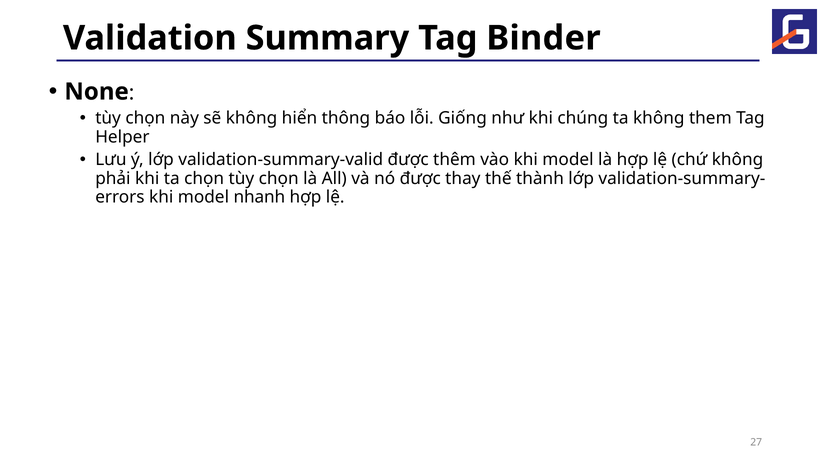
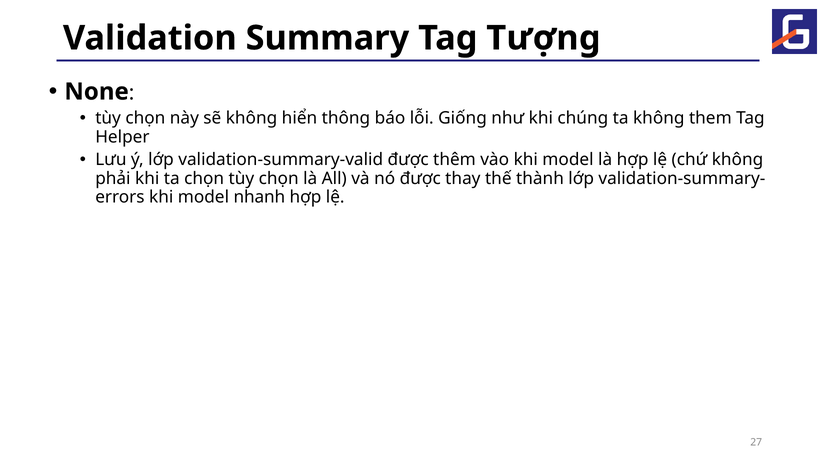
Binder: Binder -> Tượng
